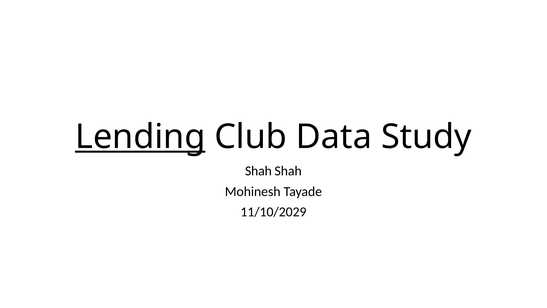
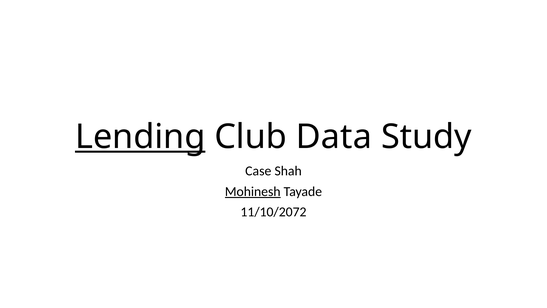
Shah at (258, 171): Shah -> Case
Mohinesh underline: none -> present
11/10/2029: 11/10/2029 -> 11/10/2072
